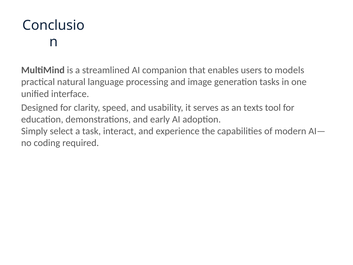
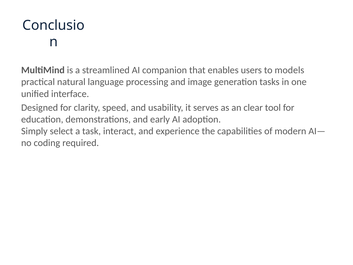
texts: texts -> clear
